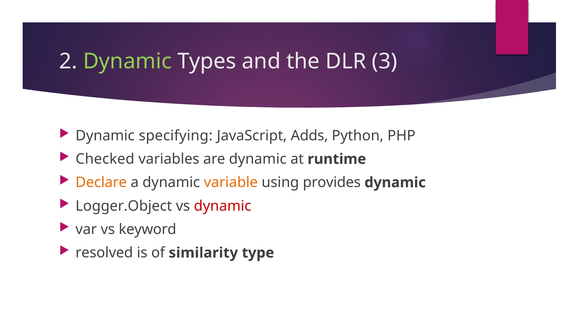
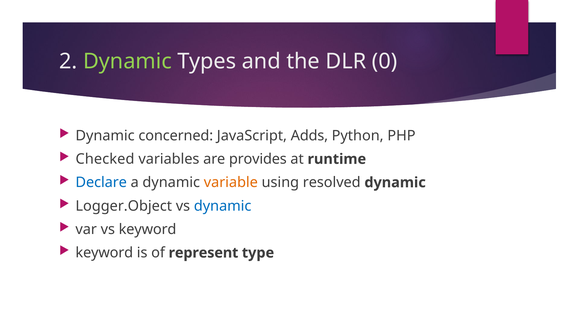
3: 3 -> 0
specifying: specifying -> concerned
are dynamic: dynamic -> provides
Declare colour: orange -> blue
provides: provides -> resolved
dynamic at (223, 206) colour: red -> blue
resolved at (104, 253): resolved -> keyword
similarity: similarity -> represent
